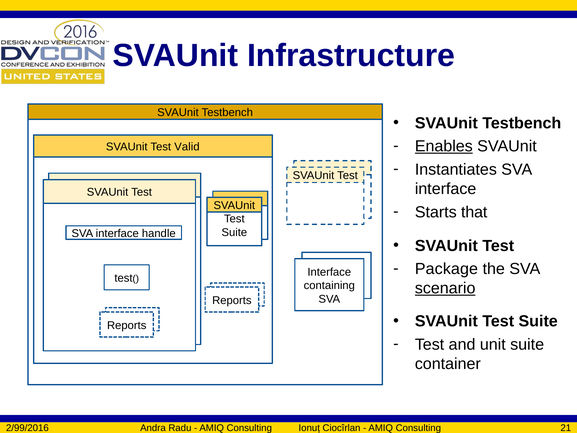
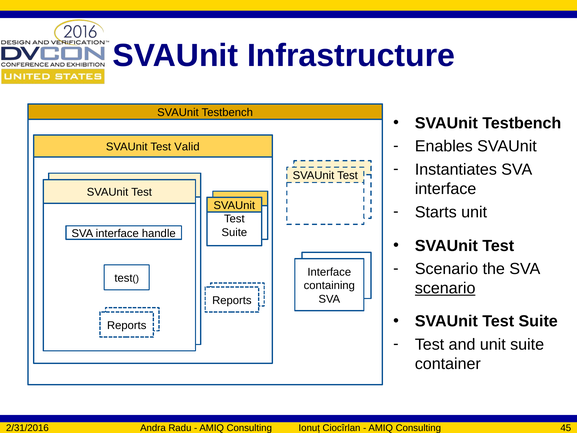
Enables underline: present -> none
Starts that: that -> unit
Package at (446, 269): Package -> Scenario
2/99/2016: 2/99/2016 -> 2/31/2016
21: 21 -> 45
